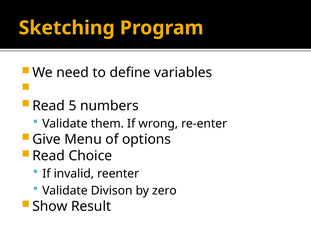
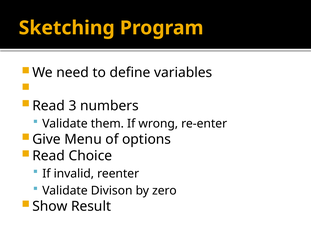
5: 5 -> 3
